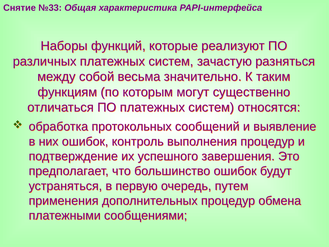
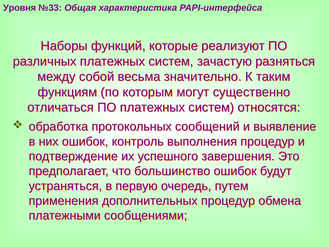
Снятие: Снятие -> Уровня
